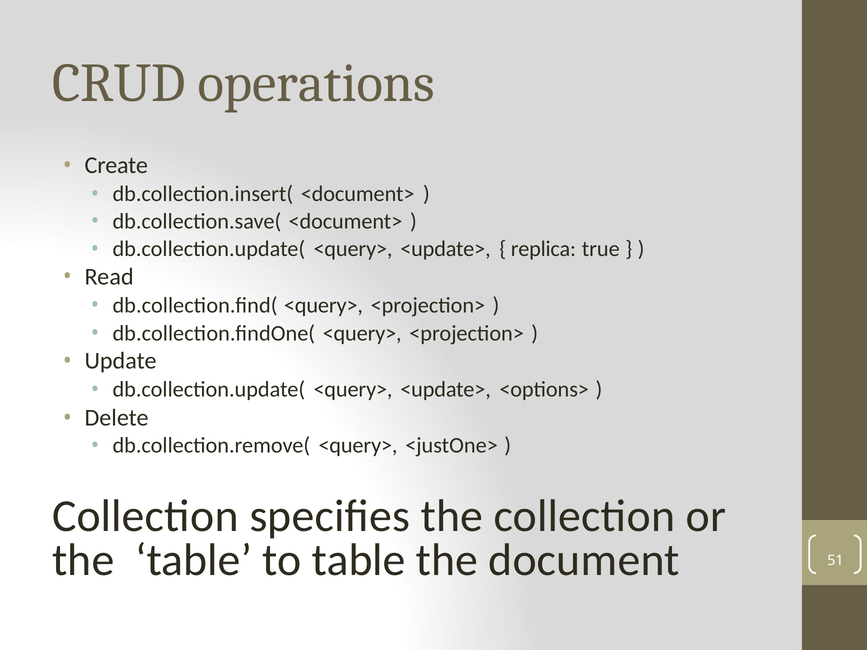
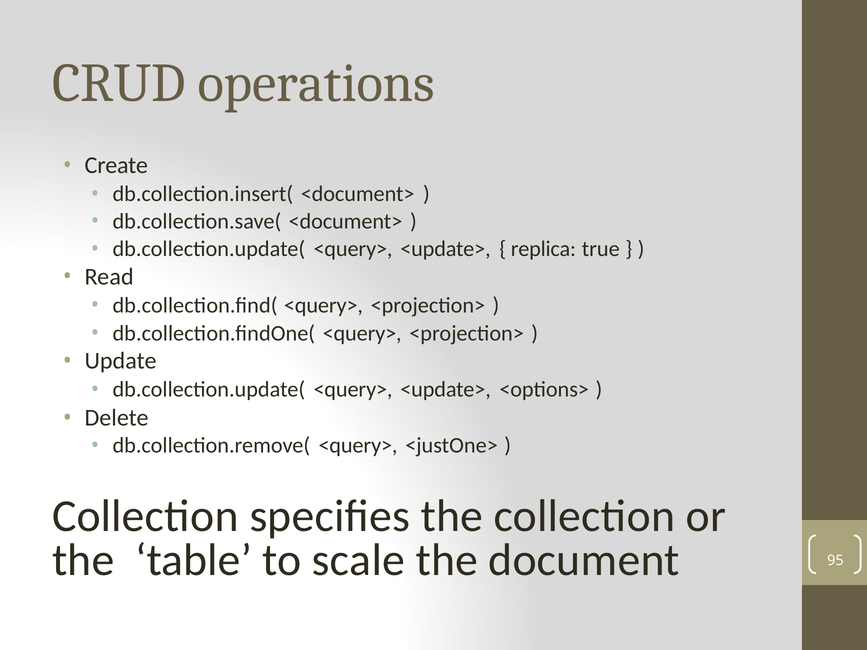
to table: table -> scale
51: 51 -> 95
